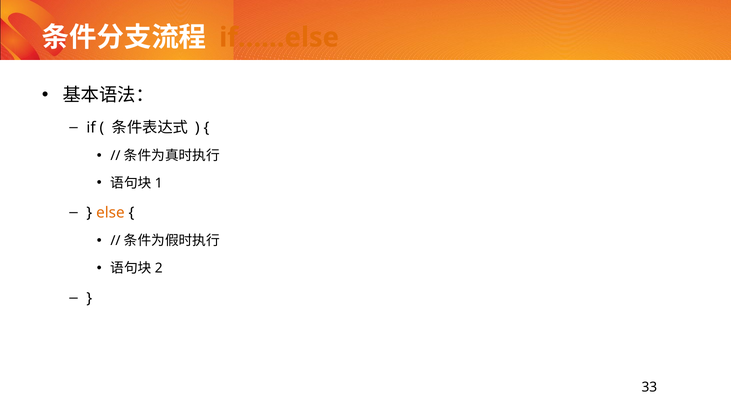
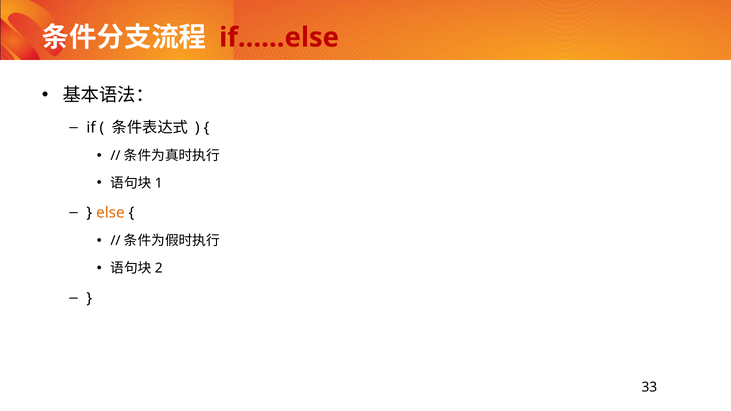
if……else colour: orange -> red
